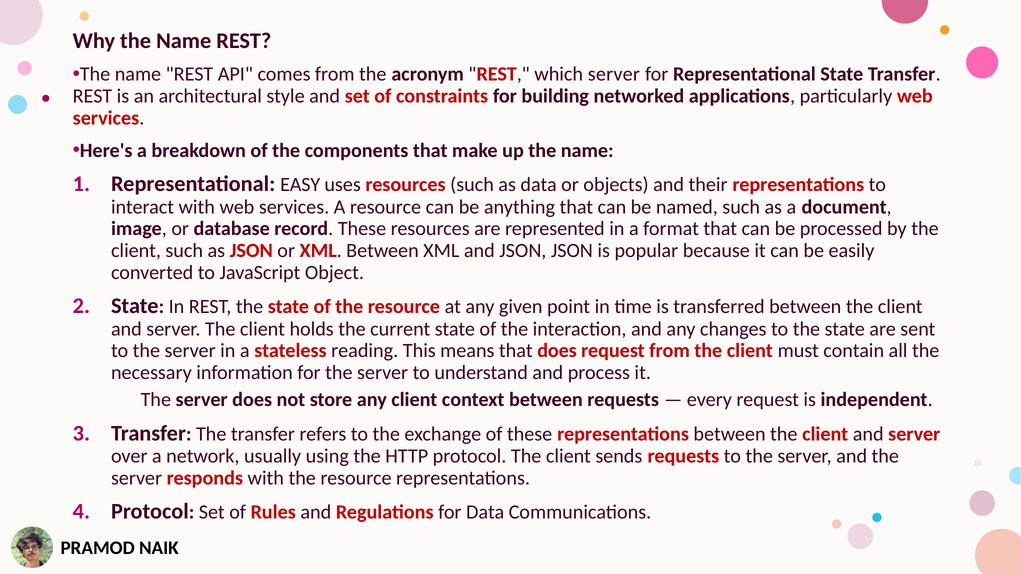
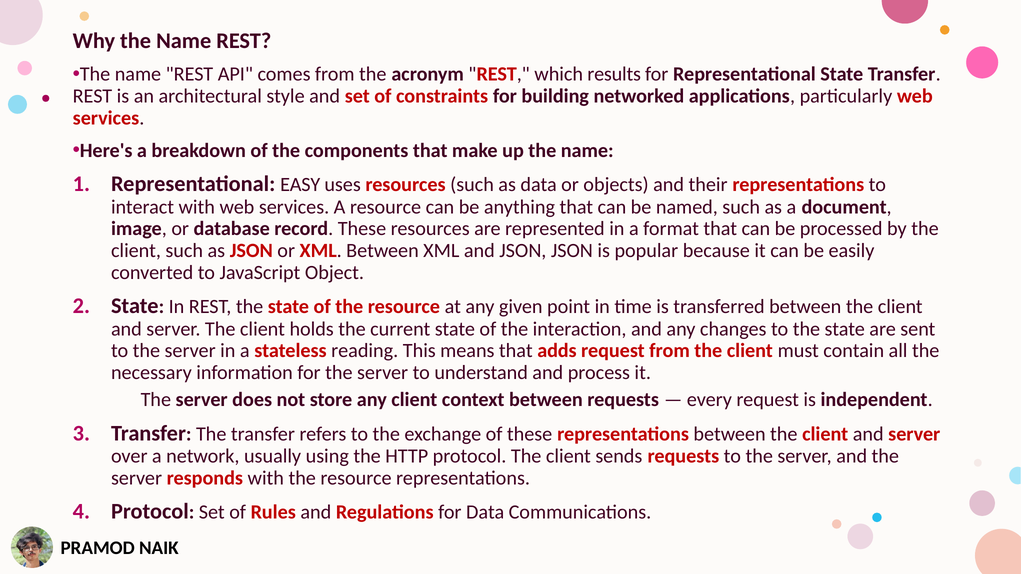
which server: server -> results
that does: does -> adds
